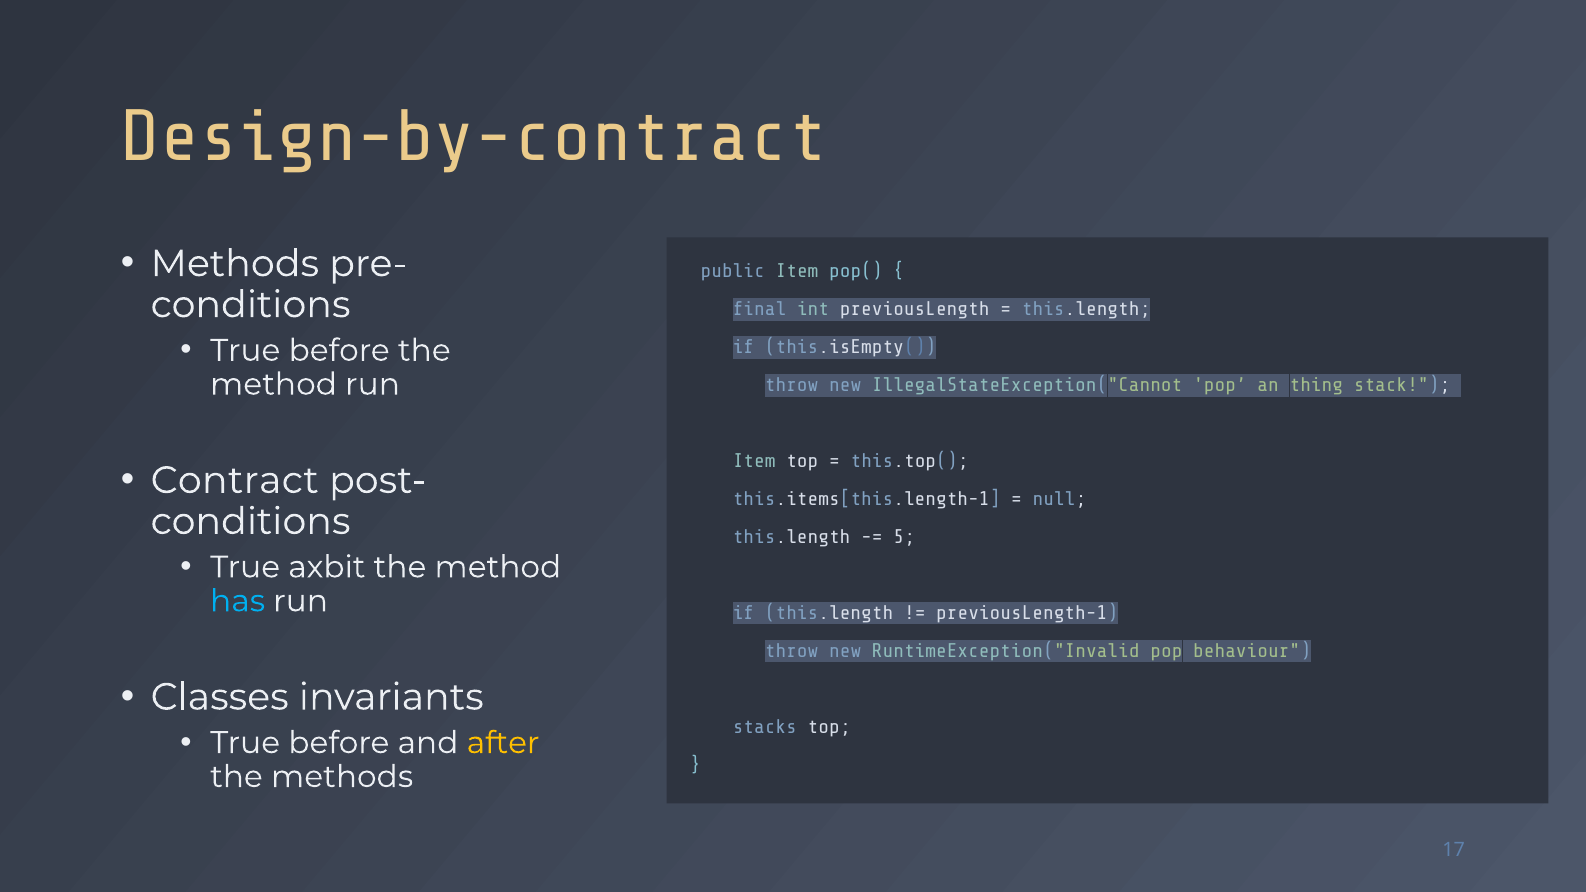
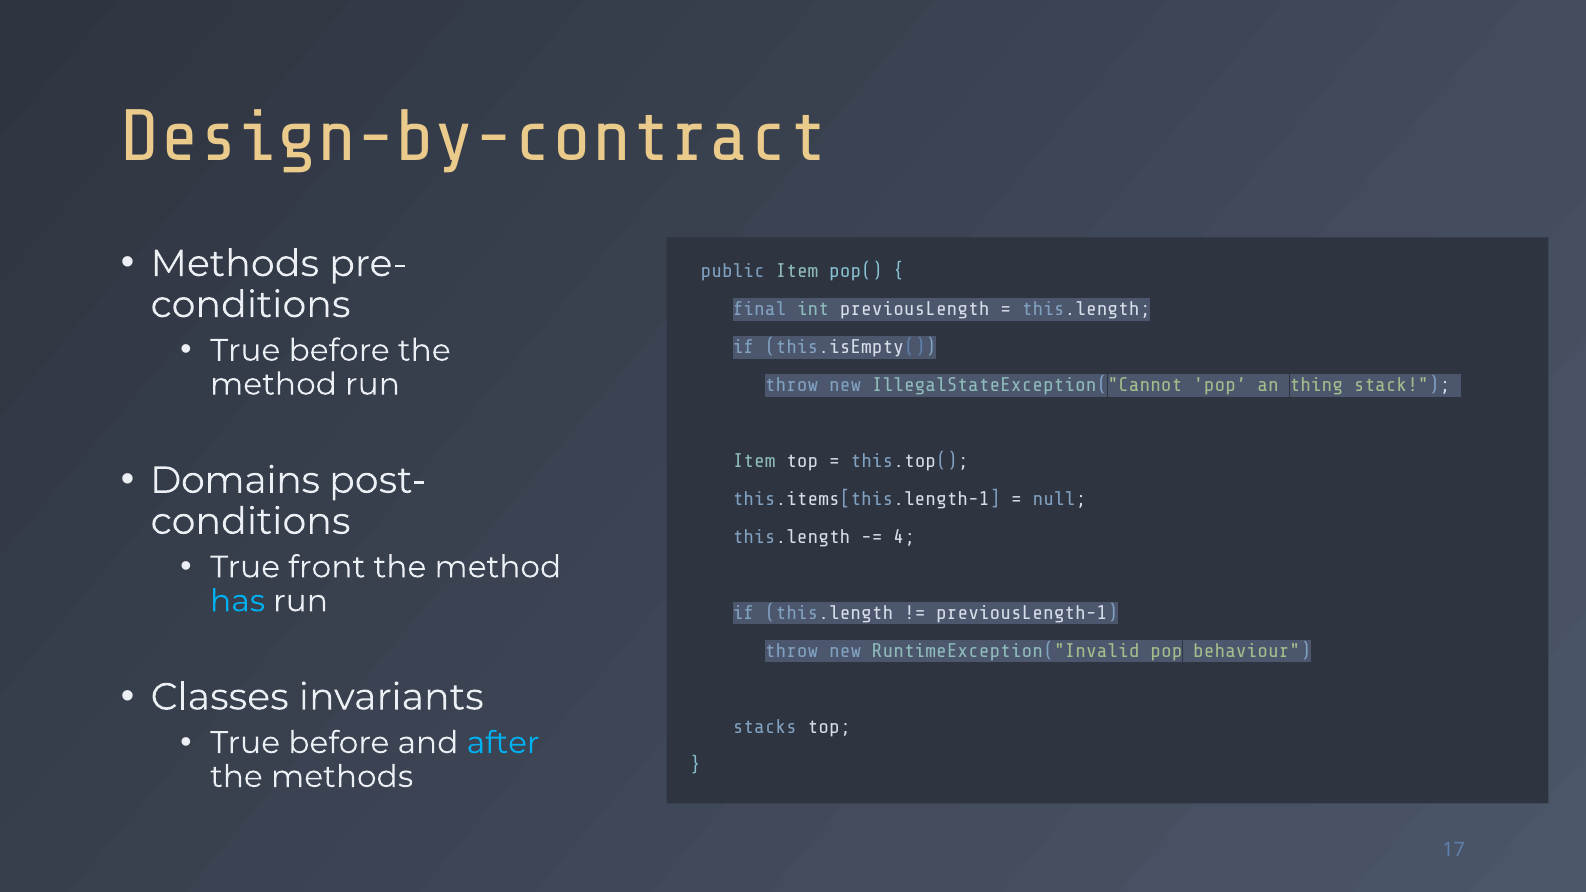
Contract: Contract -> Domains
5: 5 -> 4
axbit: axbit -> front
after colour: yellow -> light blue
